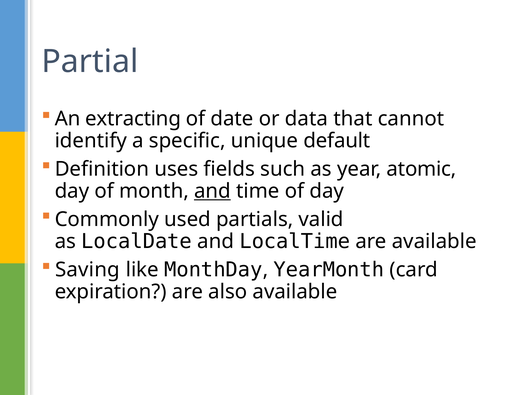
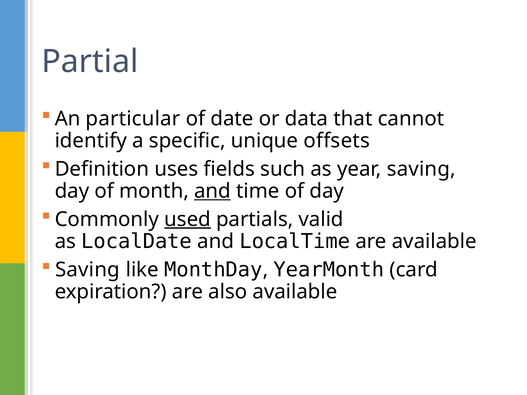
extracting: extracting -> particular
default: default -> offsets
year atomic: atomic -> saving
used underline: none -> present
